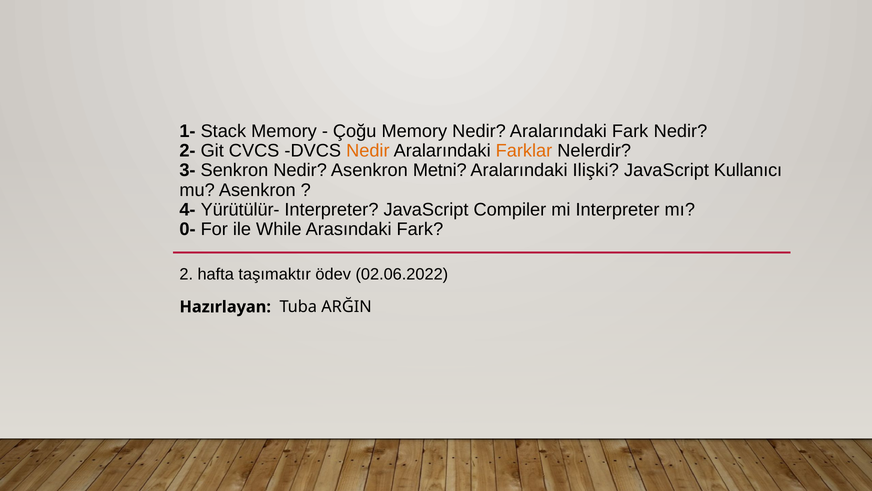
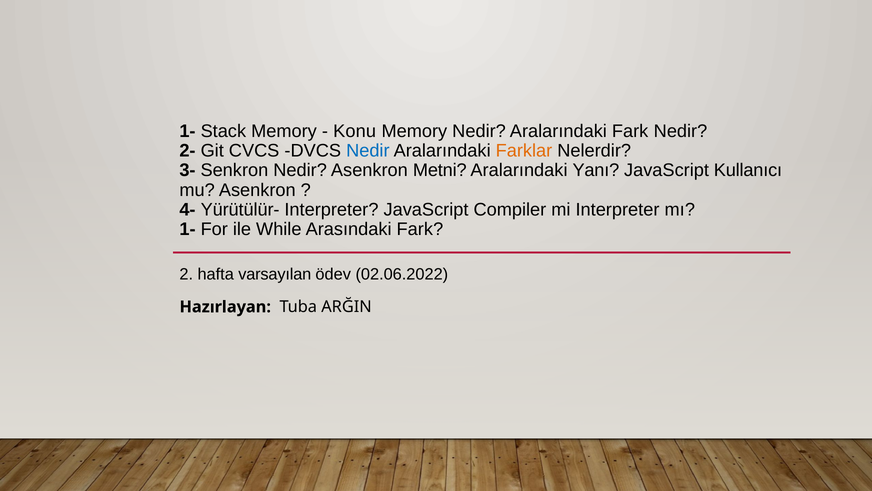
Çoğu: Çoğu -> Konu
Nedir at (368, 151) colour: orange -> blue
Ilişki: Ilişki -> Yanı
0- at (188, 229): 0- -> 1-
taşımaktır: taşımaktır -> varsayılan
